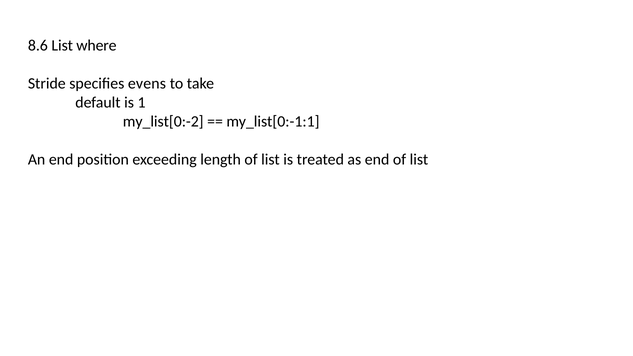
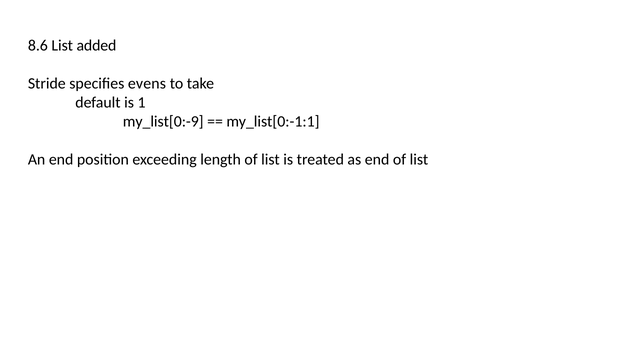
where: where -> added
my_list[0:-2: my_list[0:-2 -> my_list[0:-9
